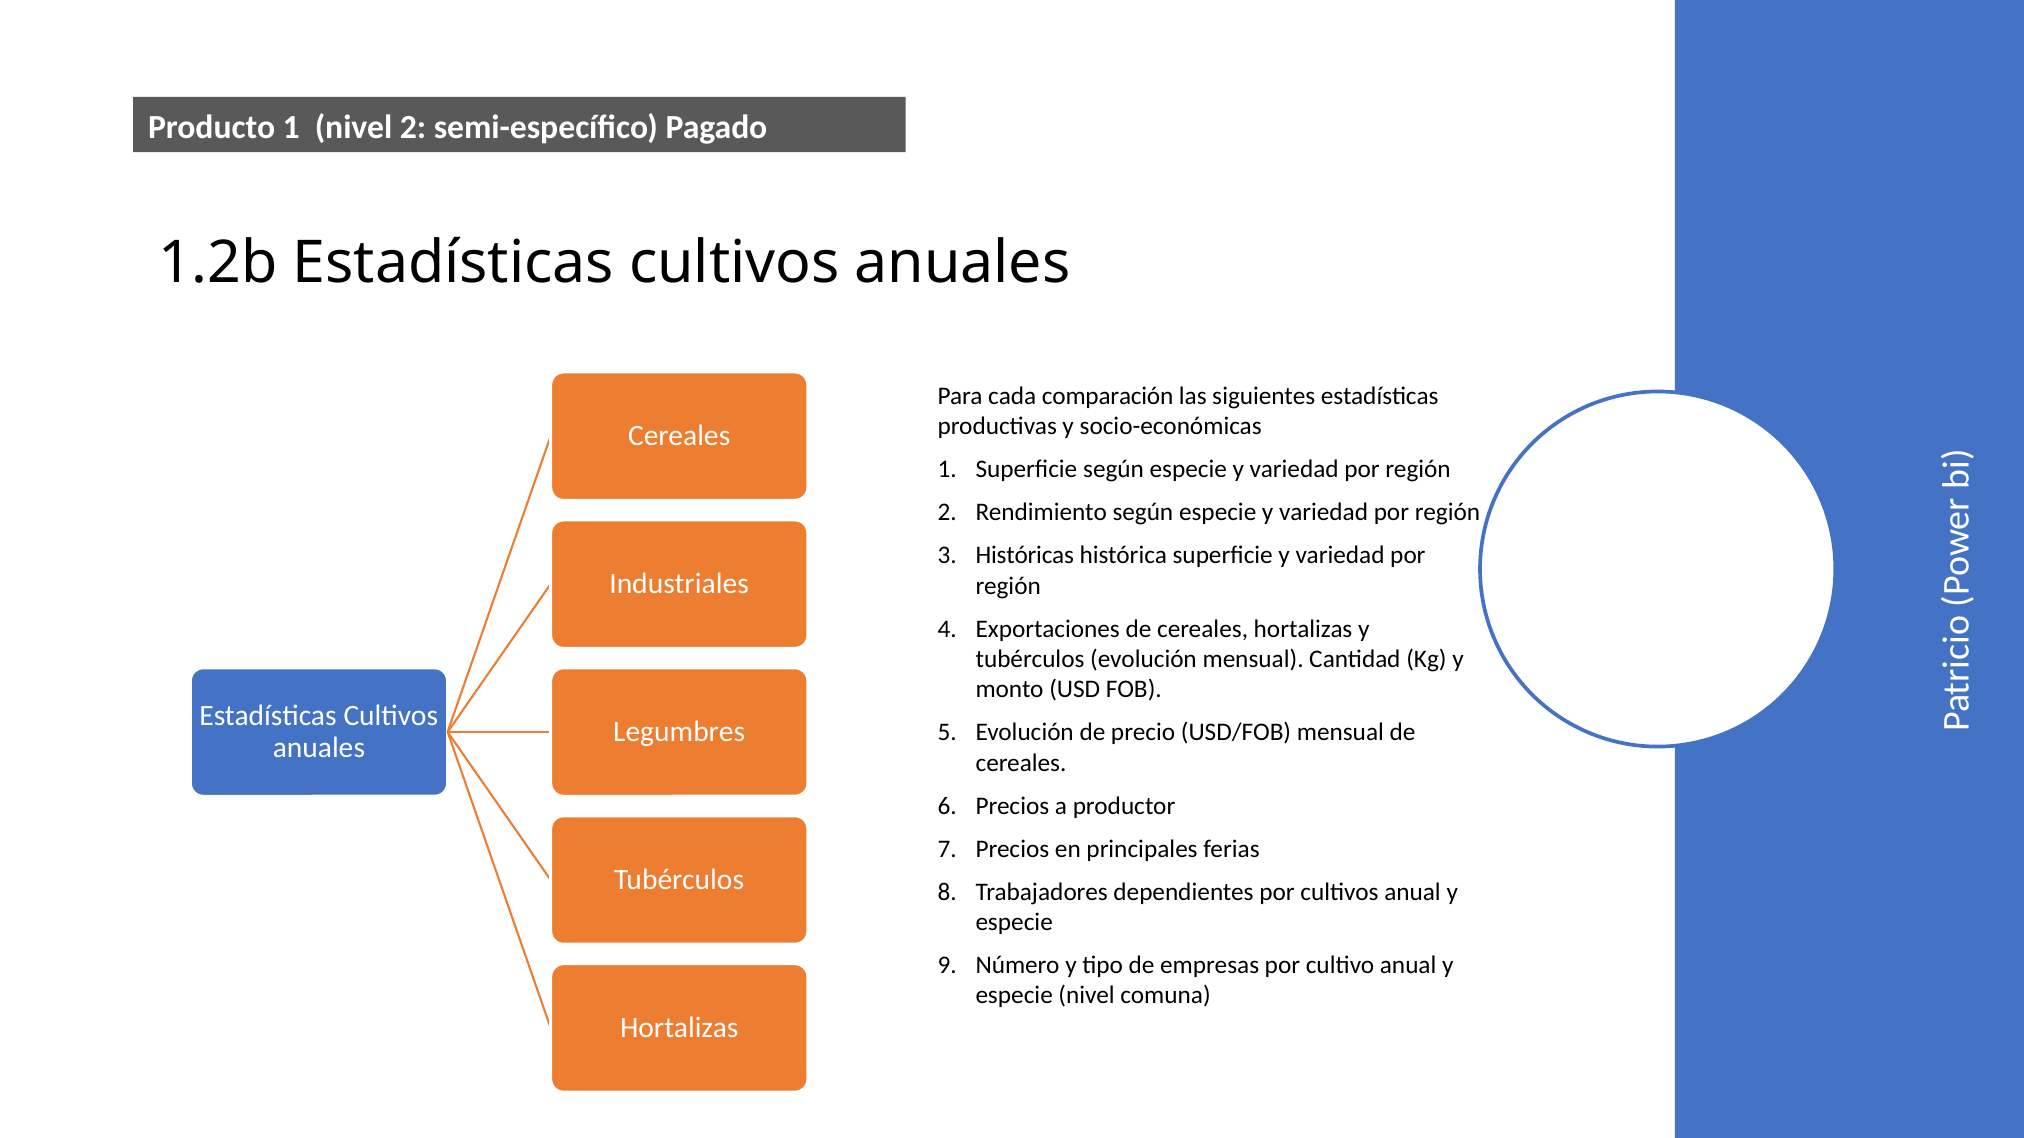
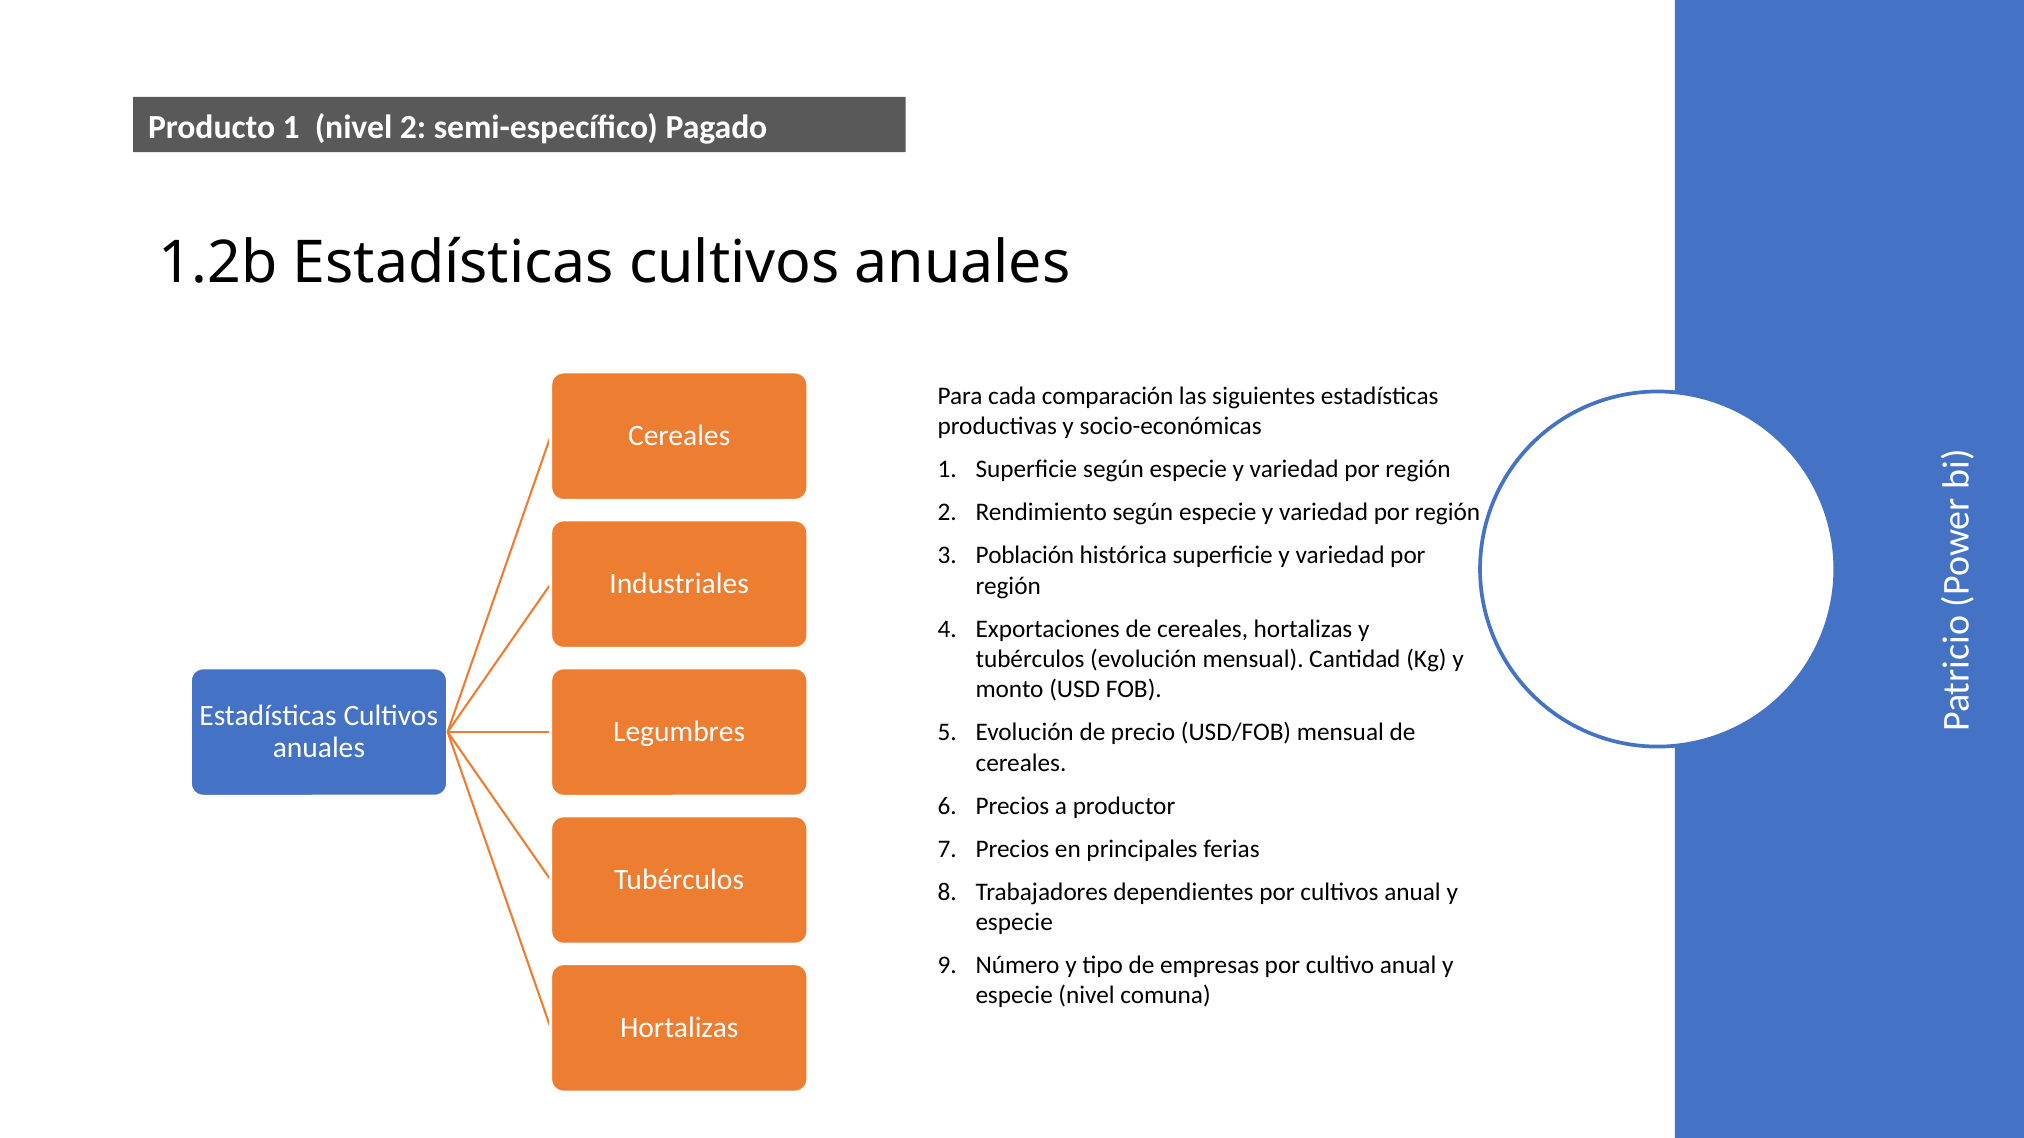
Históricas: Históricas -> Población
